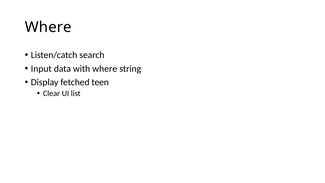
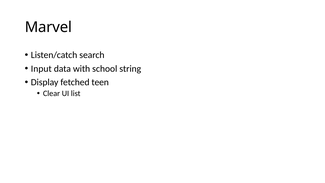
Where at (48, 27): Where -> Marvel
with where: where -> school
